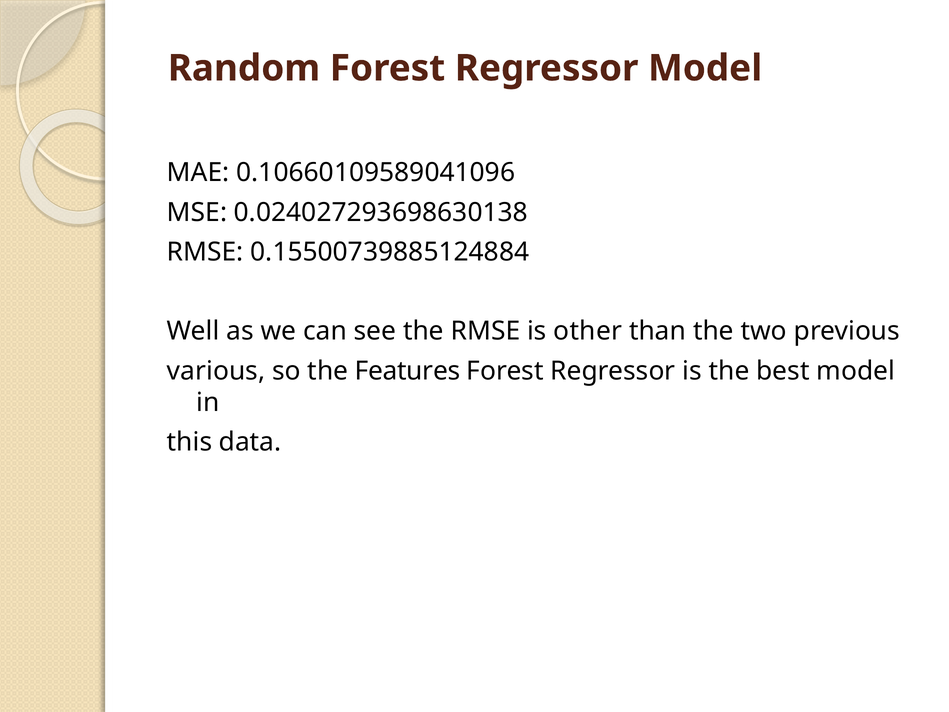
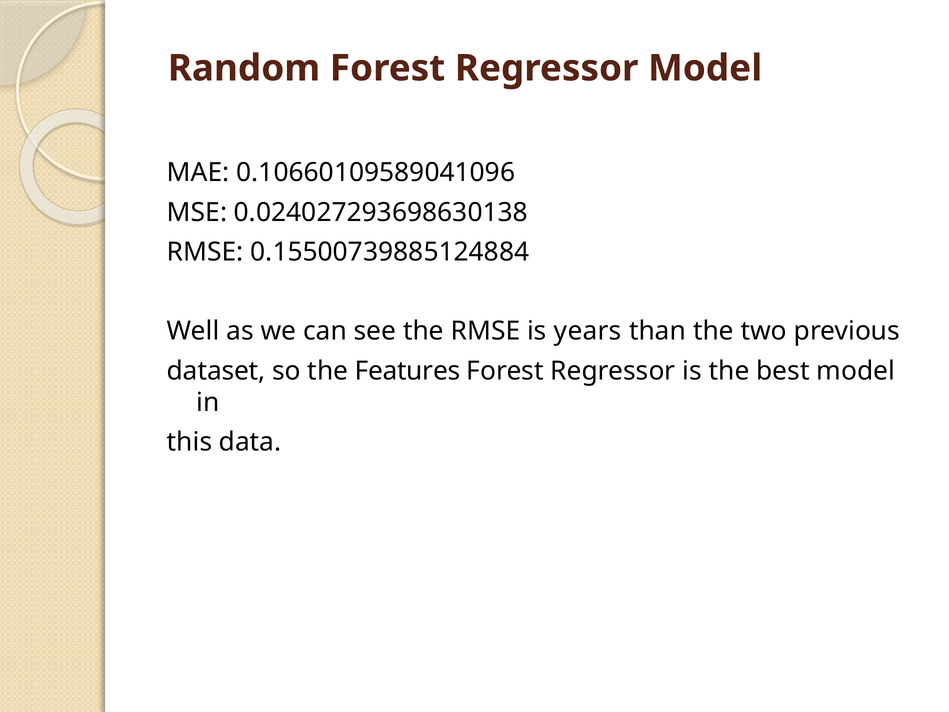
other: other -> years
various: various -> dataset
